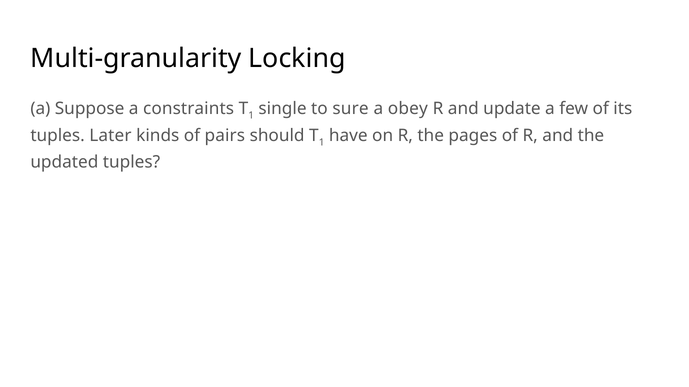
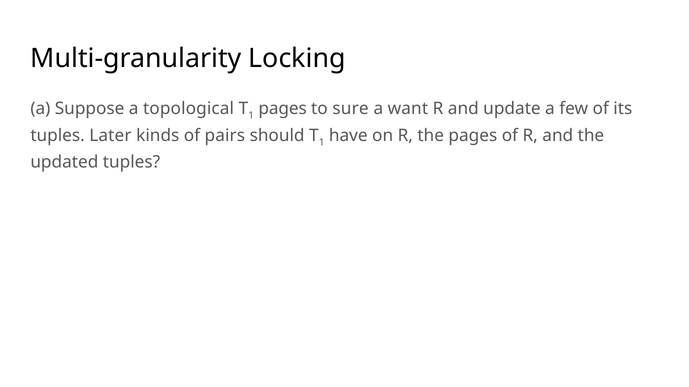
constraints: constraints -> topological
single at (283, 109): single -> pages
obey: obey -> want
